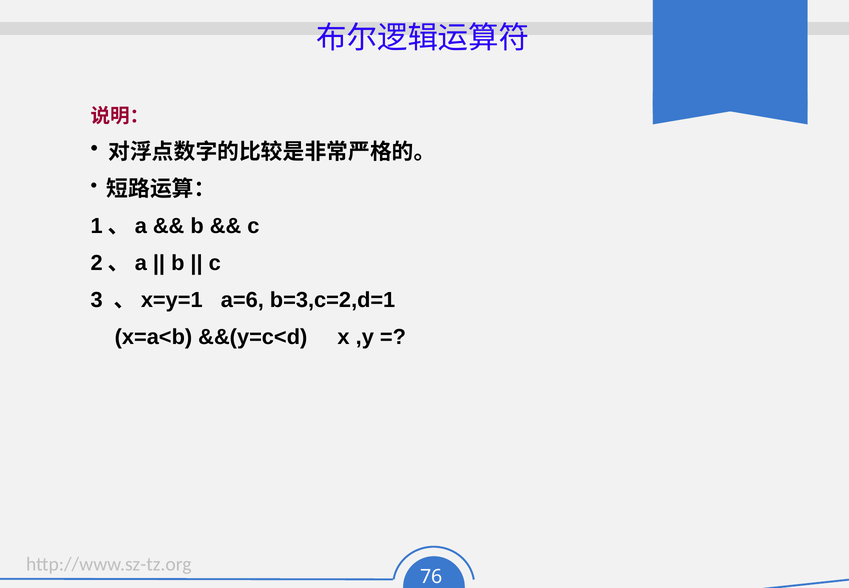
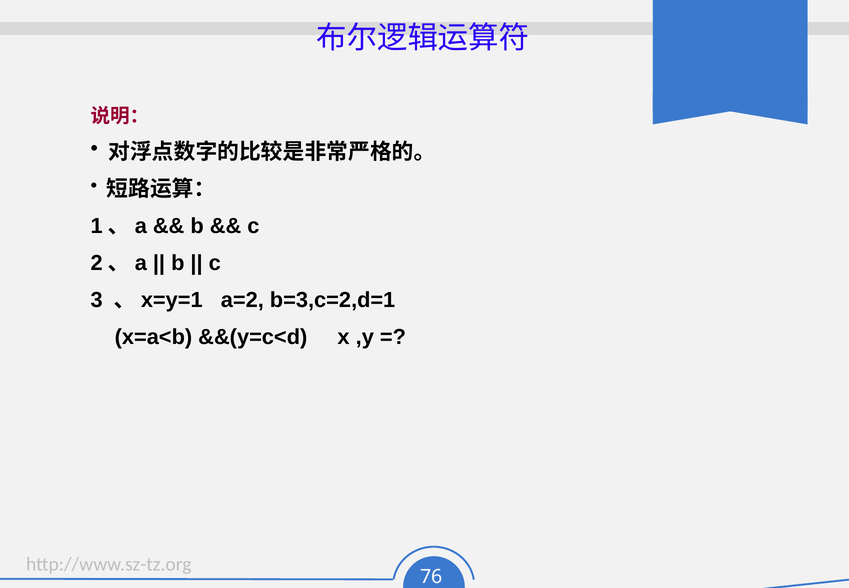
a=6: a=6 -> a=2
